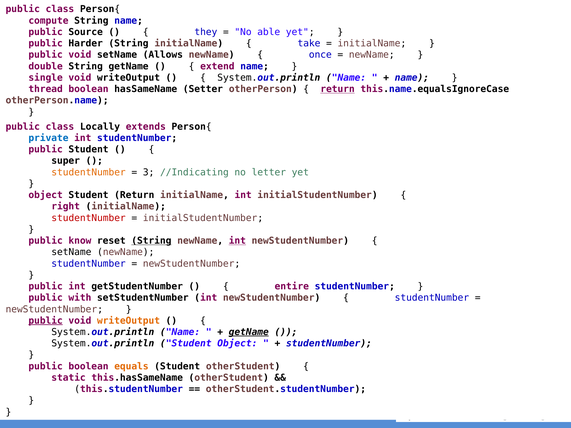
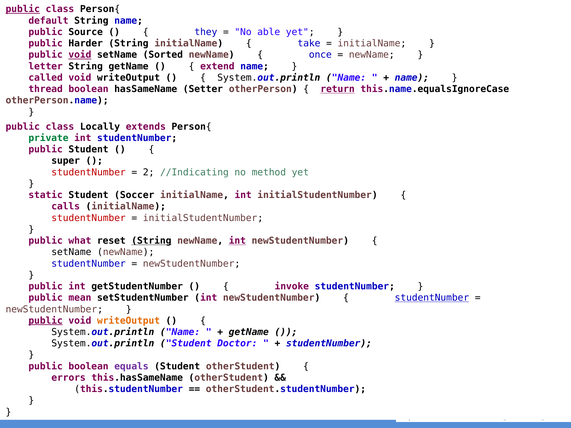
public at (23, 9) underline: none -> present
compute: compute -> default
void at (80, 55) underline: none -> present
Allows: Allows -> Sorted
double: double -> letter
single: single -> called
private colour: blue -> green
studentNumber at (89, 172) colour: orange -> red
3: 3 -> 2
letter: letter -> method
object at (46, 195): object -> static
Student Return: Return -> Soccer
right: right -> calls
know: know -> what
entire: entire -> invoke
with: with -> mean
studentNumber at (432, 298) underline: none -> present
getName at (249, 332) underline: present -> none
Student Object: Object -> Doctor
equals colour: orange -> purple
static: static -> errors
